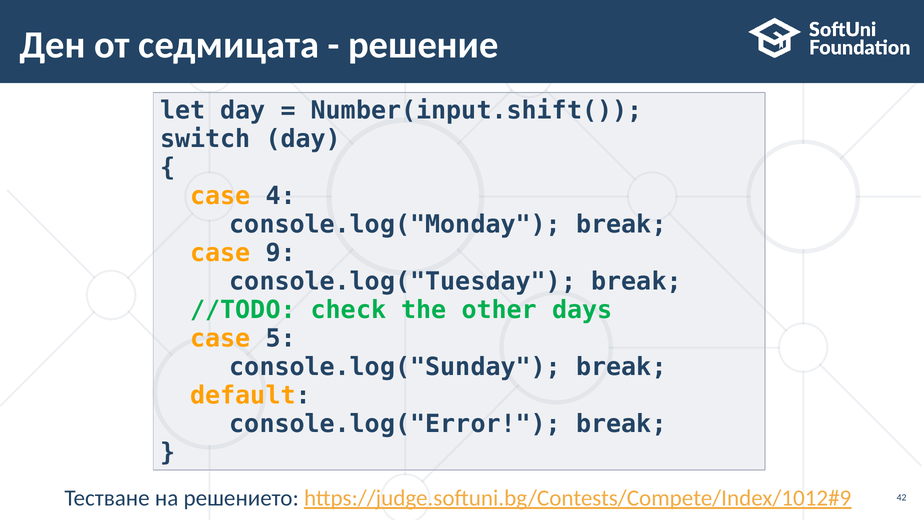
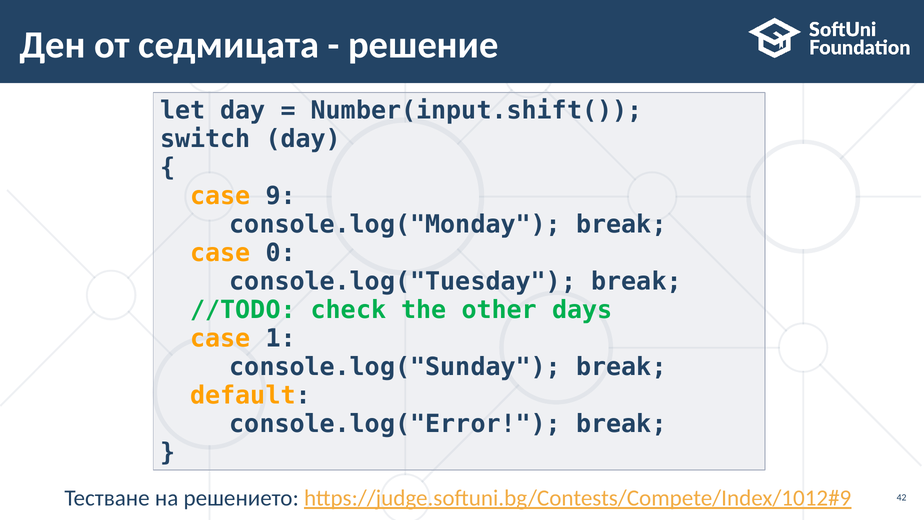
4: 4 -> 9
9: 9 -> 0
5: 5 -> 1
